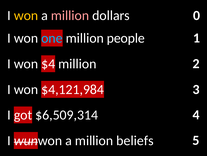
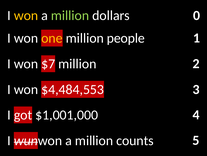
million at (70, 15) colour: pink -> light green
one colour: light blue -> yellow
$4: $4 -> $7
$4,121,984: $4,121,984 -> $4,484,553
$6,509,314: $6,509,314 -> $1,001,000
beliefs: beliefs -> counts
